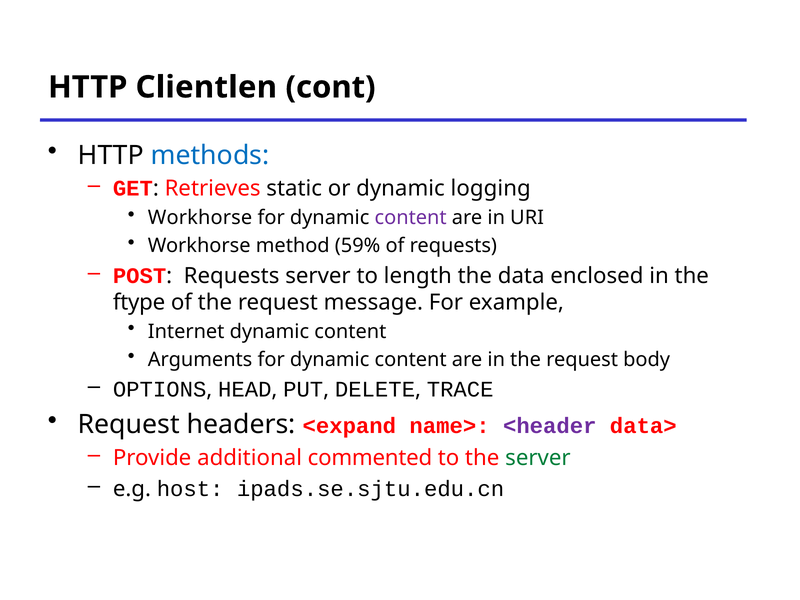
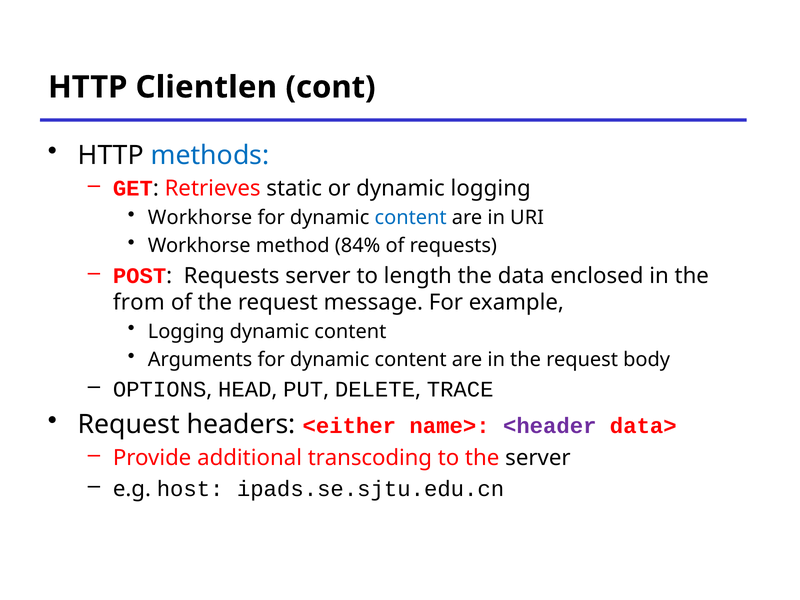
content at (411, 218) colour: purple -> blue
59%: 59% -> 84%
ftype: ftype -> from
Internet at (186, 332): Internet -> Logging
<expand: <expand -> <either
commented: commented -> transcoding
server at (538, 458) colour: green -> black
